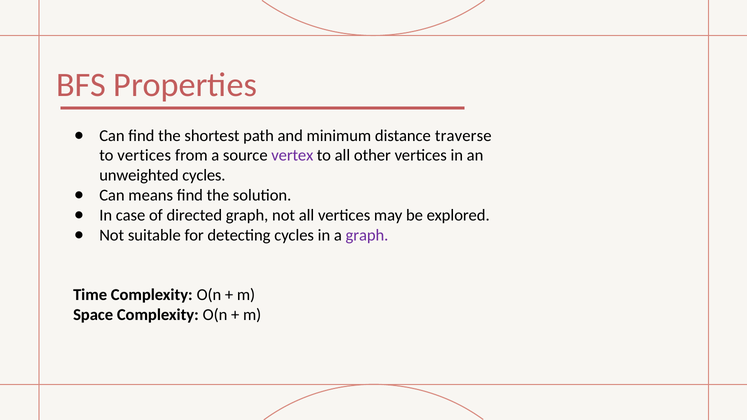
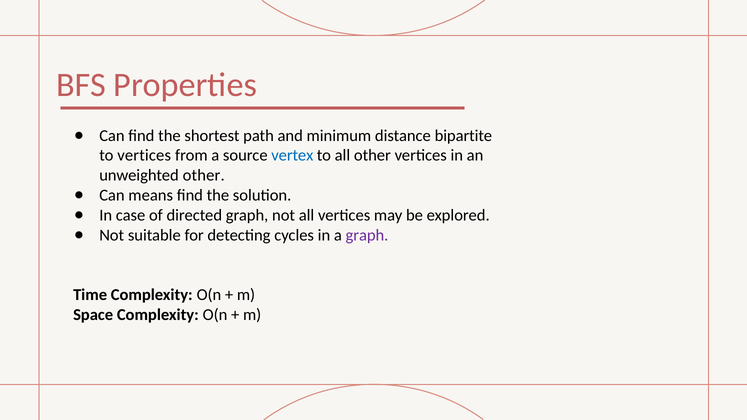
traverse: traverse -> bipartite
vertex colour: purple -> blue
unweighted cycles: cycles -> other
